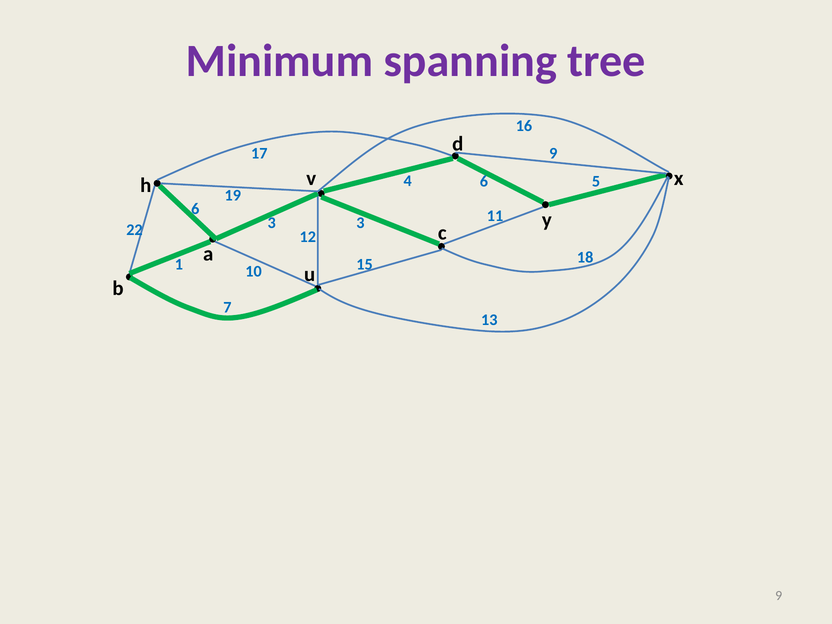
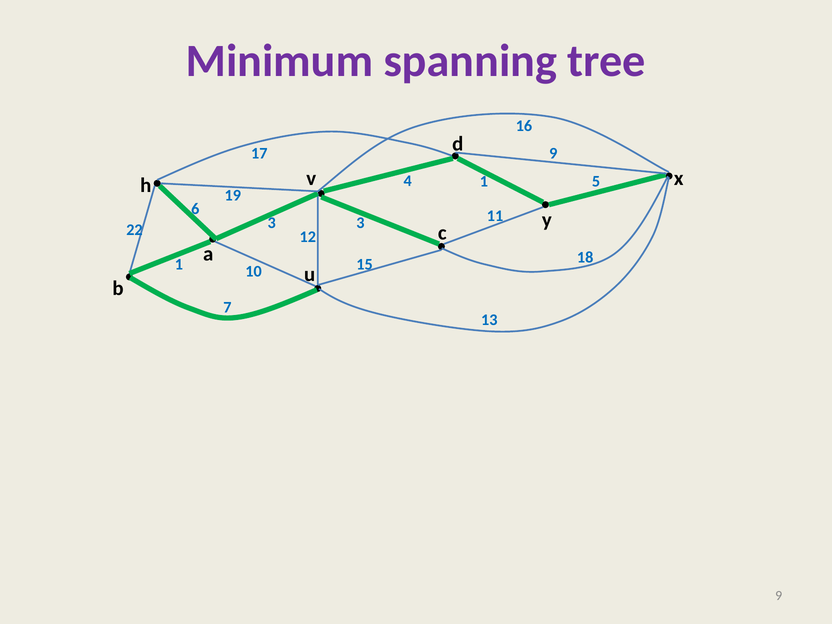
4 6: 6 -> 1
